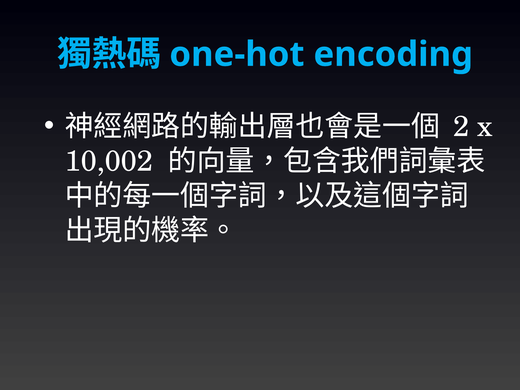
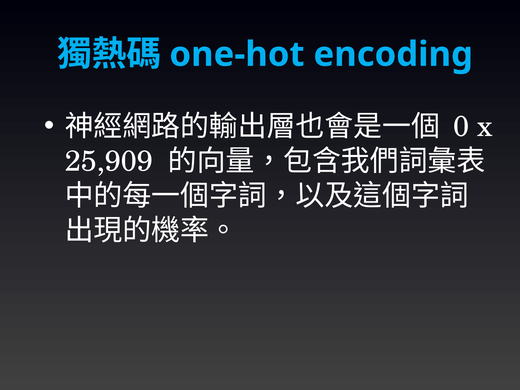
2: 2 -> 0
10,002: 10,002 -> 25,909
